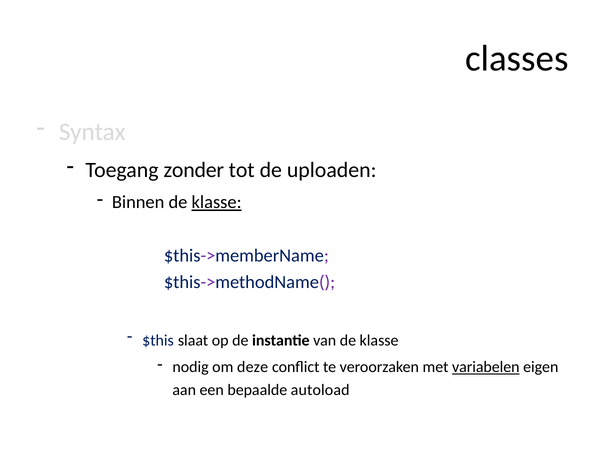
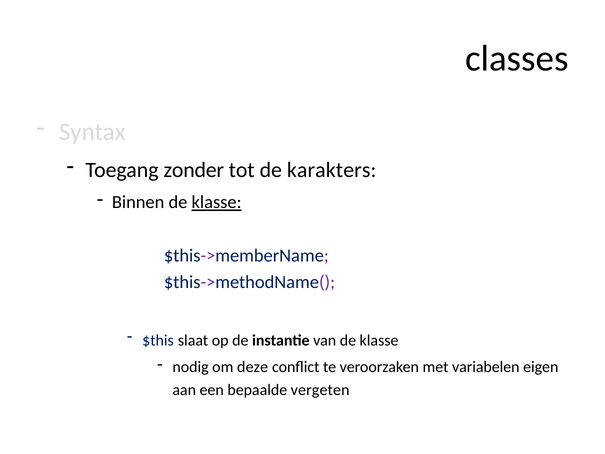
uploaden: uploaden -> karakters
variabelen underline: present -> none
autoload: autoload -> vergeten
